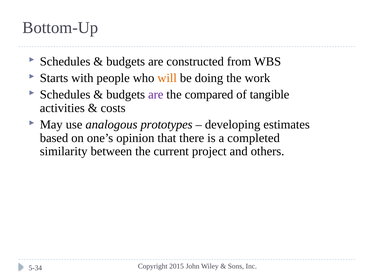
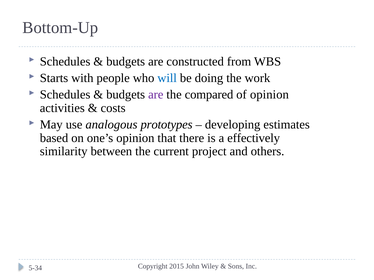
will colour: orange -> blue
of tangible: tangible -> opinion
completed: completed -> effectively
